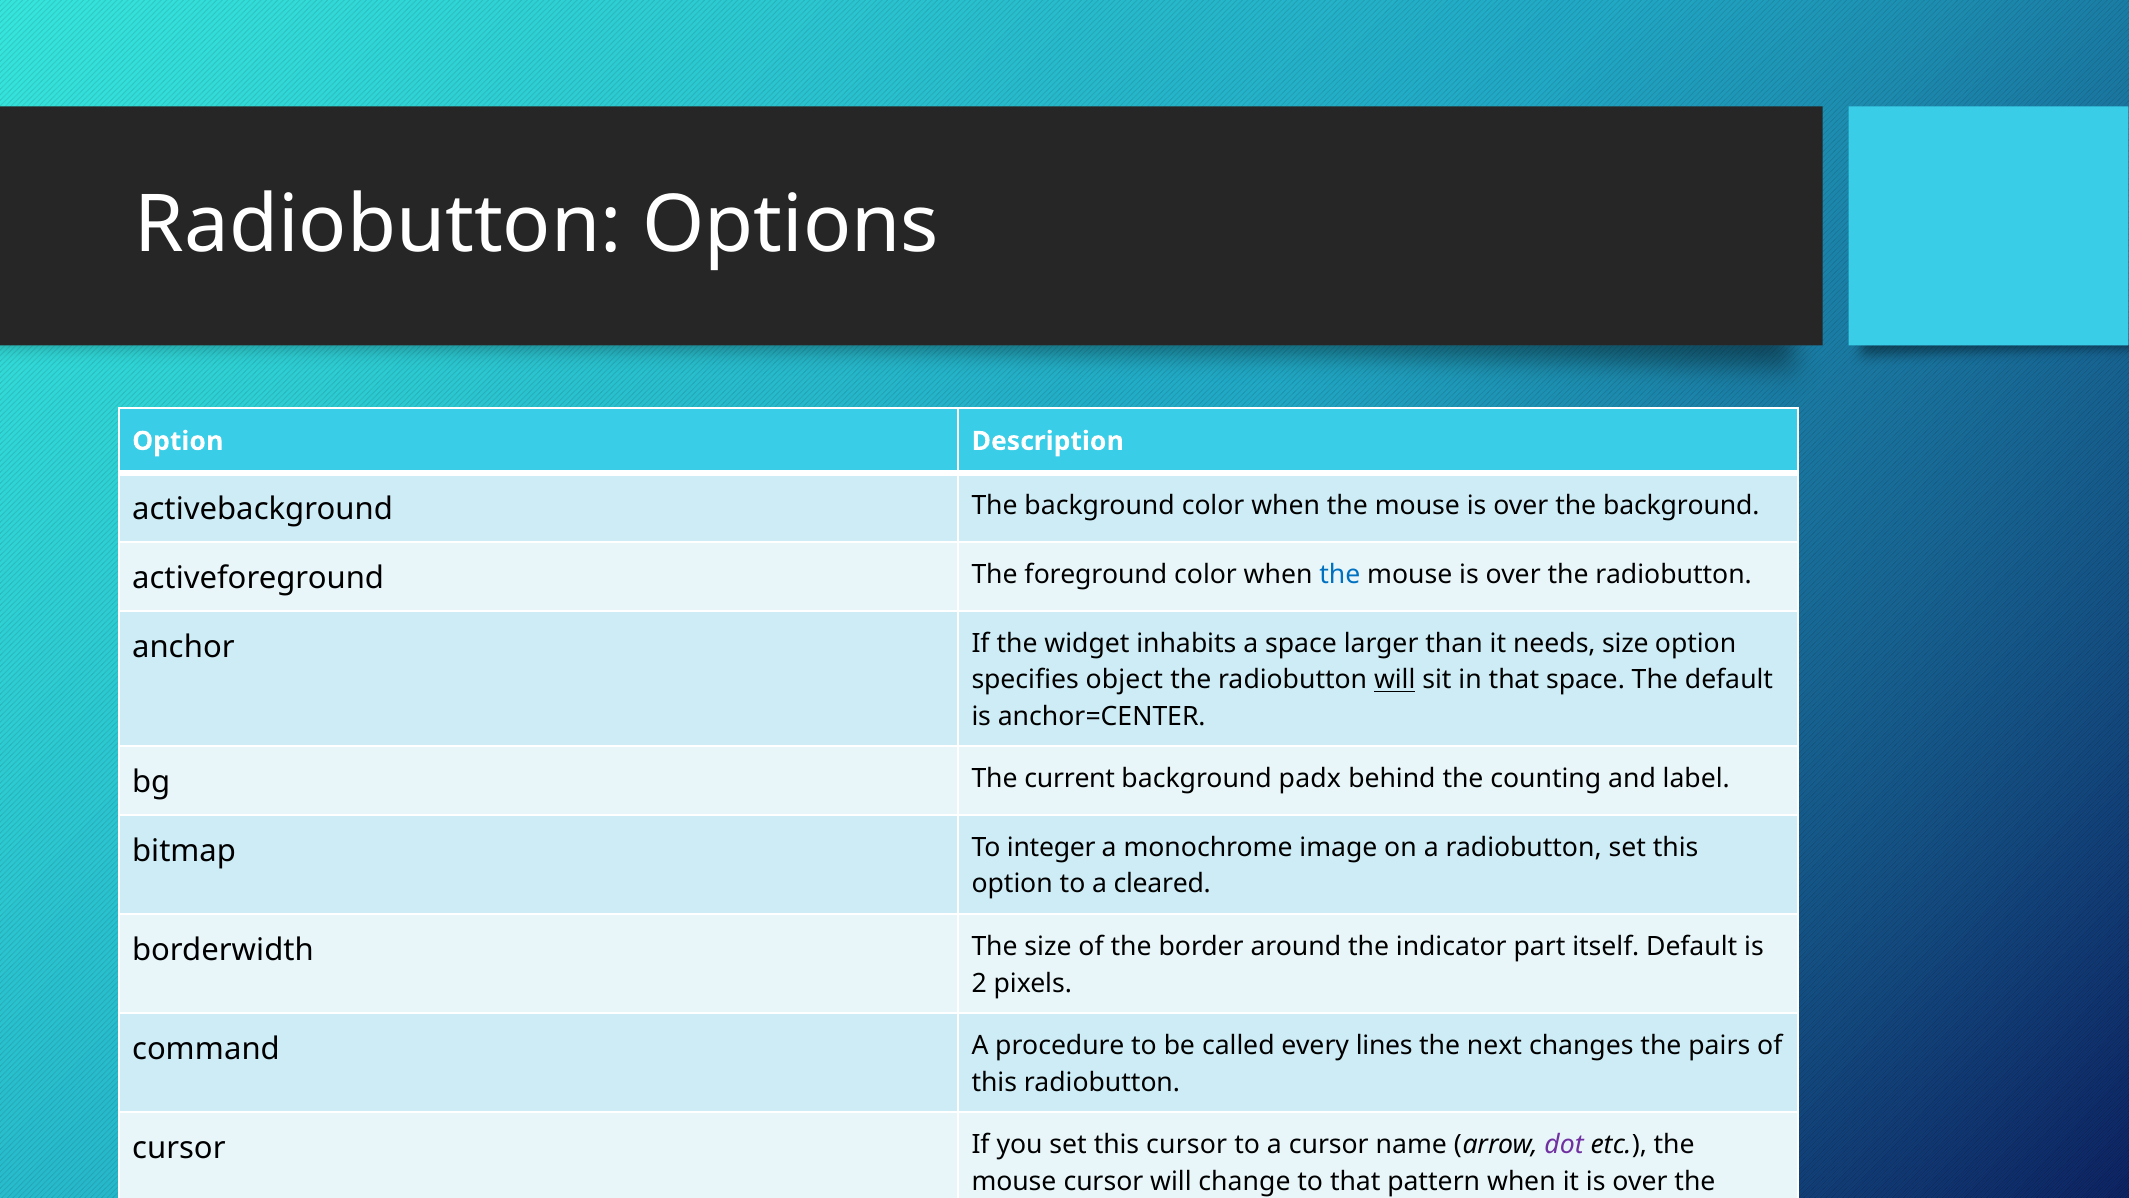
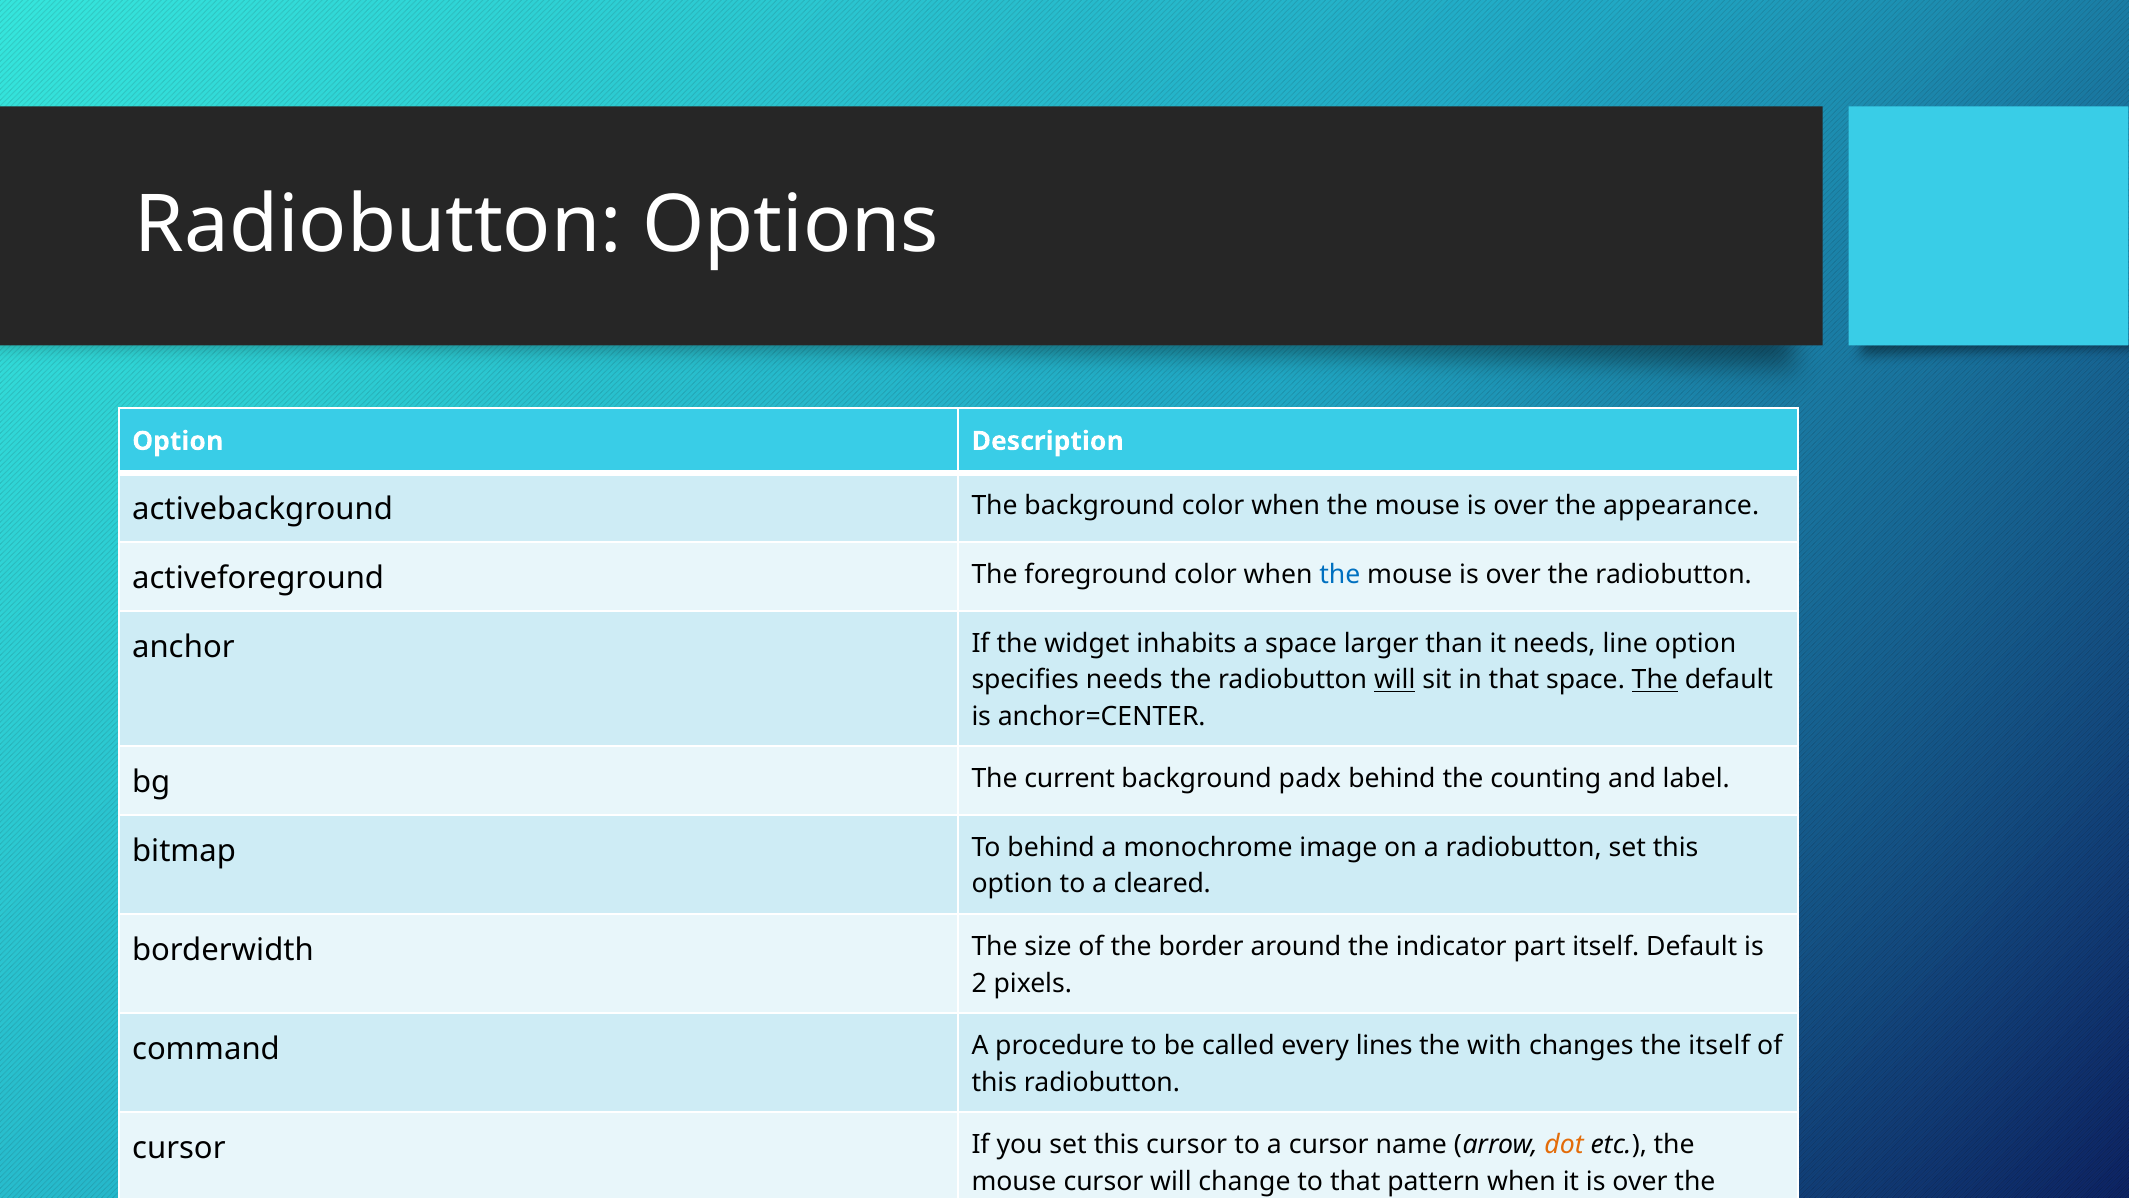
over the background: background -> appearance
needs size: size -> line
specifies object: object -> needs
The at (1655, 680) underline: none -> present
To integer: integer -> behind
next: next -> with
the pairs: pairs -> itself
dot colour: purple -> orange
